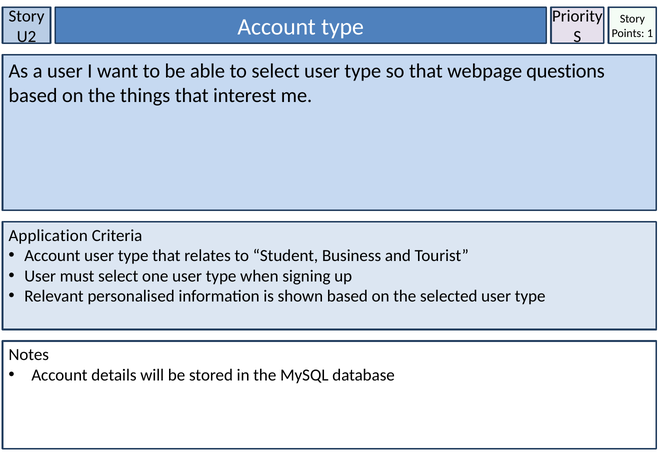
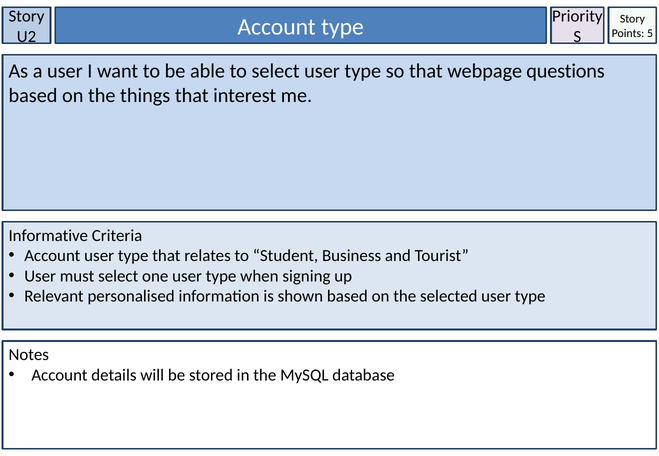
1: 1 -> 5
Application: Application -> Informative
